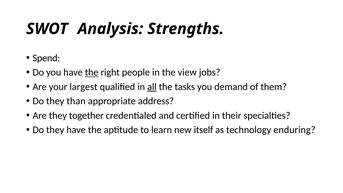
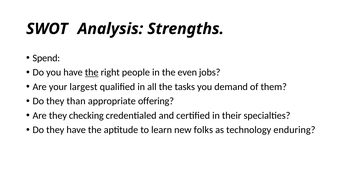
view: view -> even
all underline: present -> none
address: address -> offering
together: together -> checking
itself: itself -> folks
